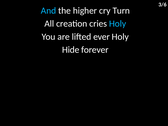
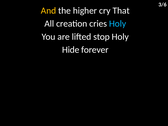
And colour: light blue -> yellow
Turn: Turn -> That
ever: ever -> stop
